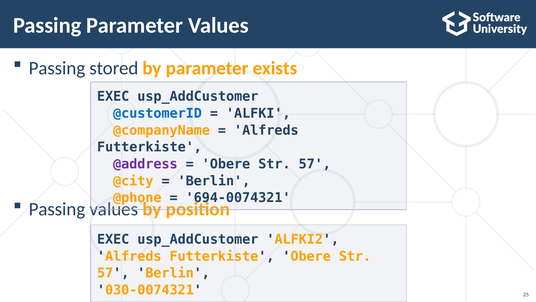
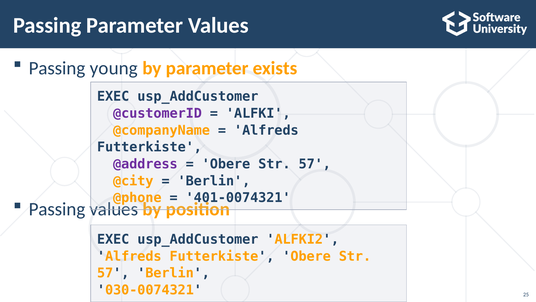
stored: stored -> young
@customerID colour: blue -> purple
694-0074321: 694-0074321 -> 401-0074321
